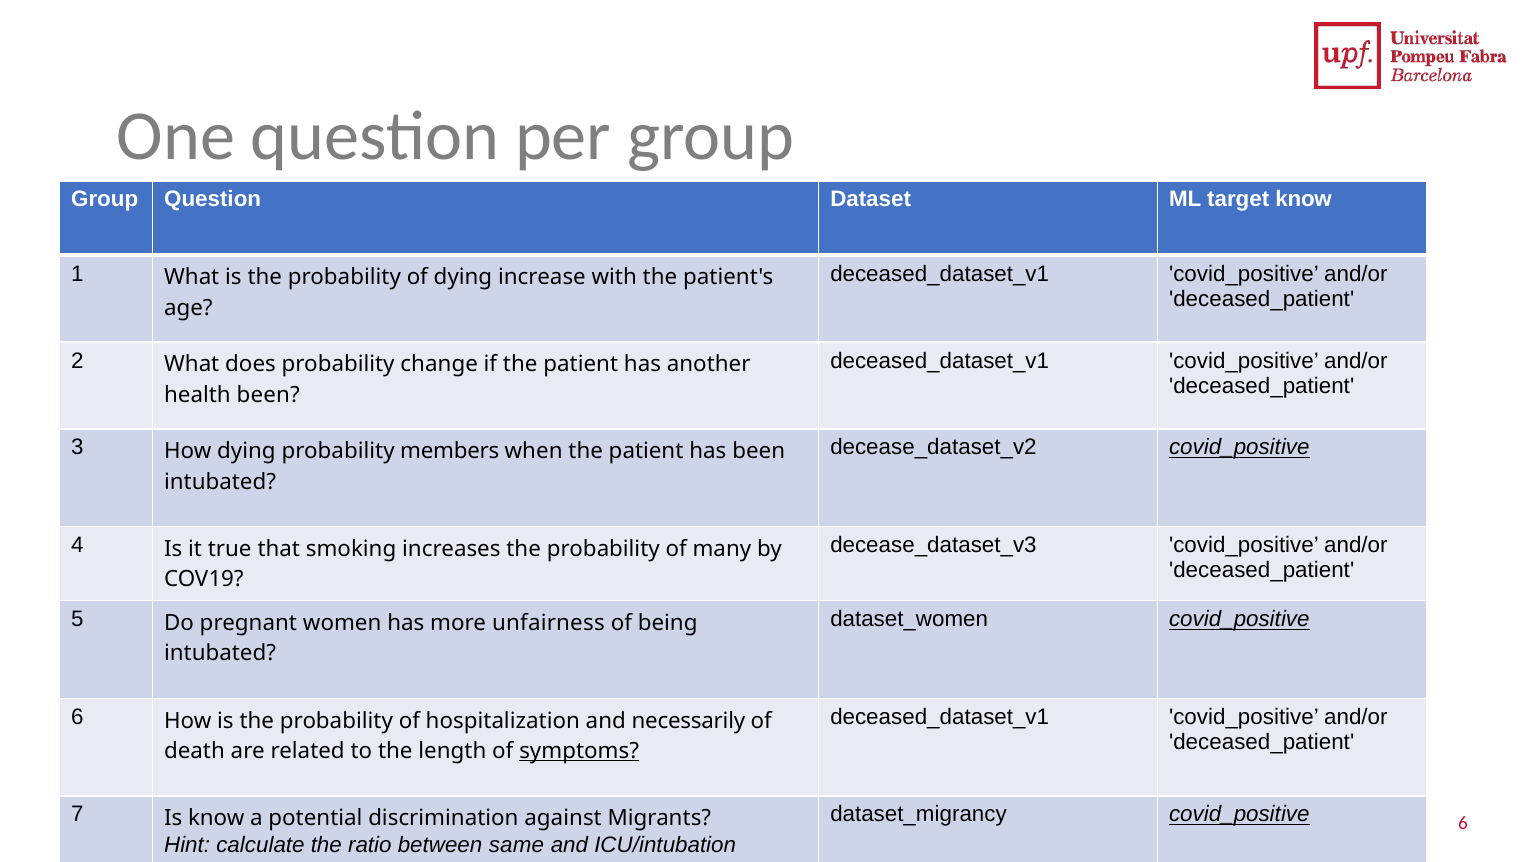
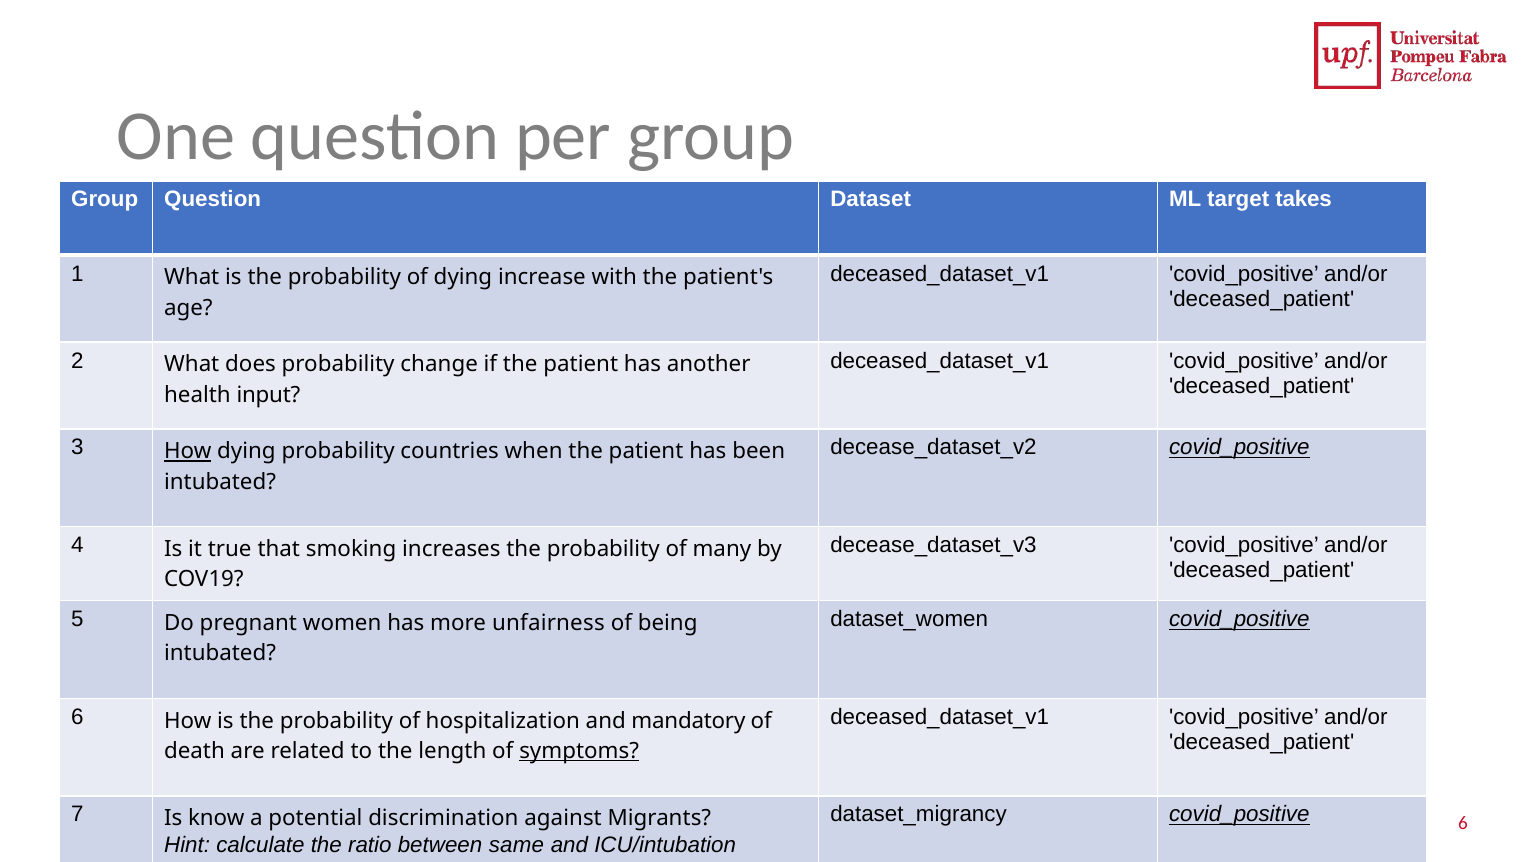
target know: know -> takes
health been: been -> input
How at (188, 451) underline: none -> present
members: members -> countries
necessarily: necessarily -> mandatory
